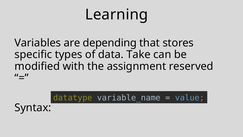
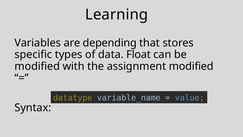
Take: Take -> Float
assignment reserved: reserved -> modified
